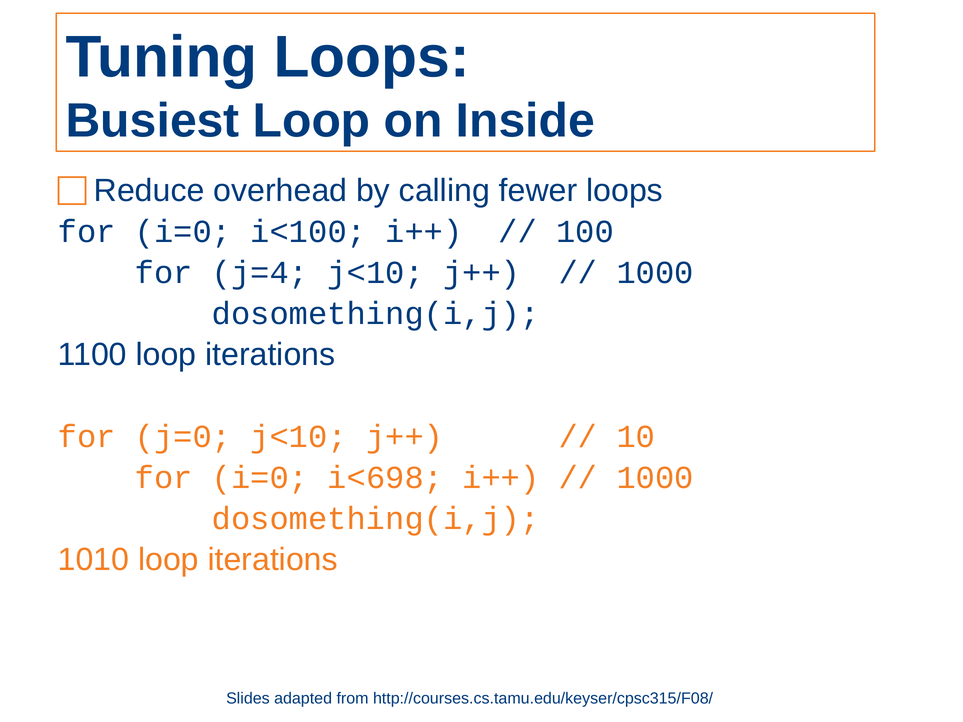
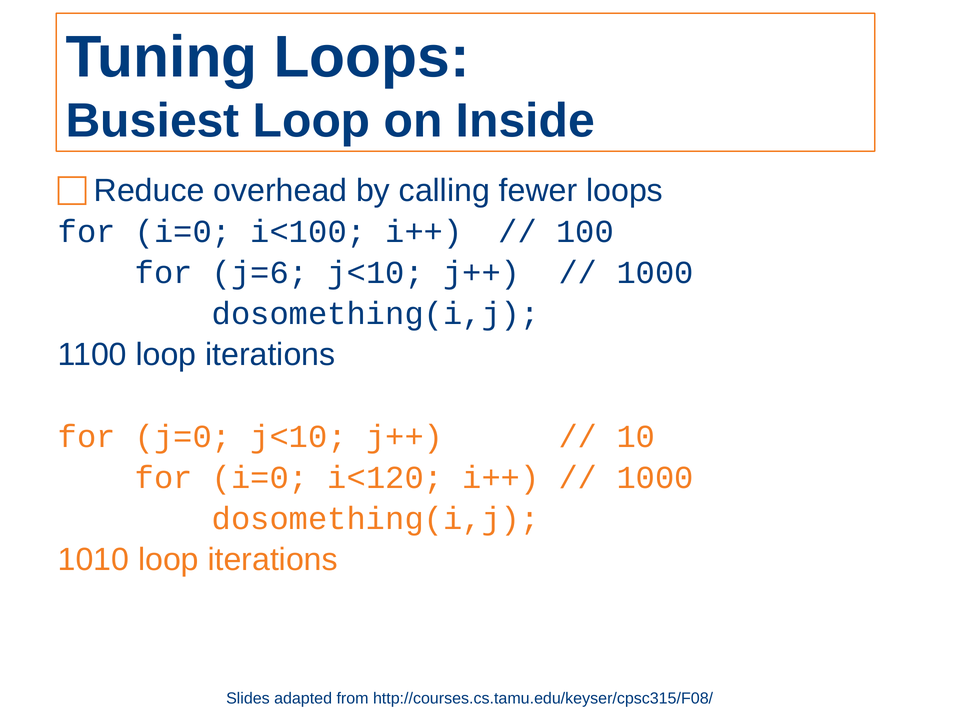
j=4: j=4 -> j=6
i<698: i<698 -> i<120
